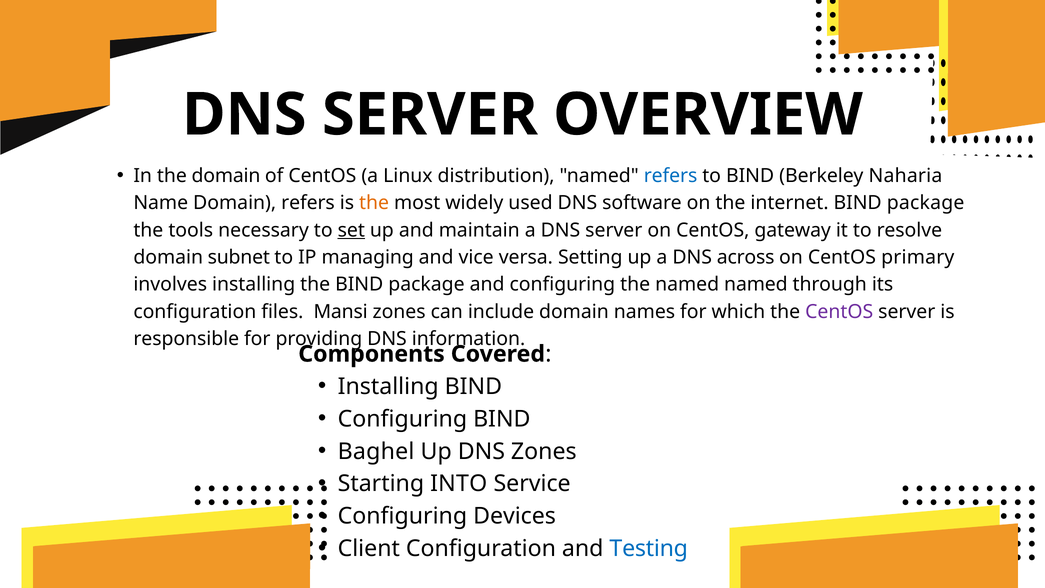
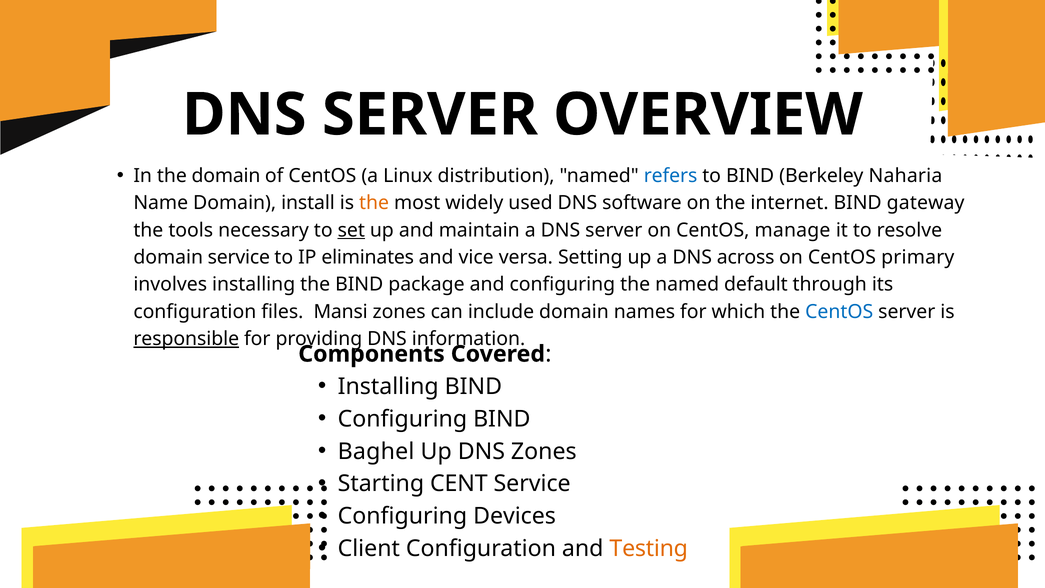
Domain refers: refers -> install
internet BIND package: package -> gateway
gateway: gateway -> manage
domain subnet: subnet -> service
managing: managing -> eliminates
named named: named -> default
CentOS at (839, 312) colour: purple -> blue
responsible underline: none -> present
INTO: INTO -> CENT
Testing colour: blue -> orange
